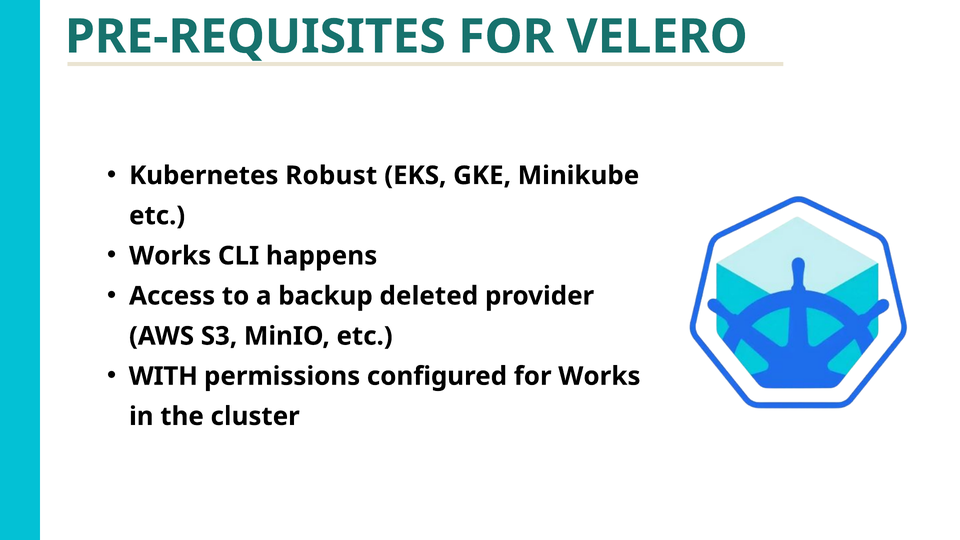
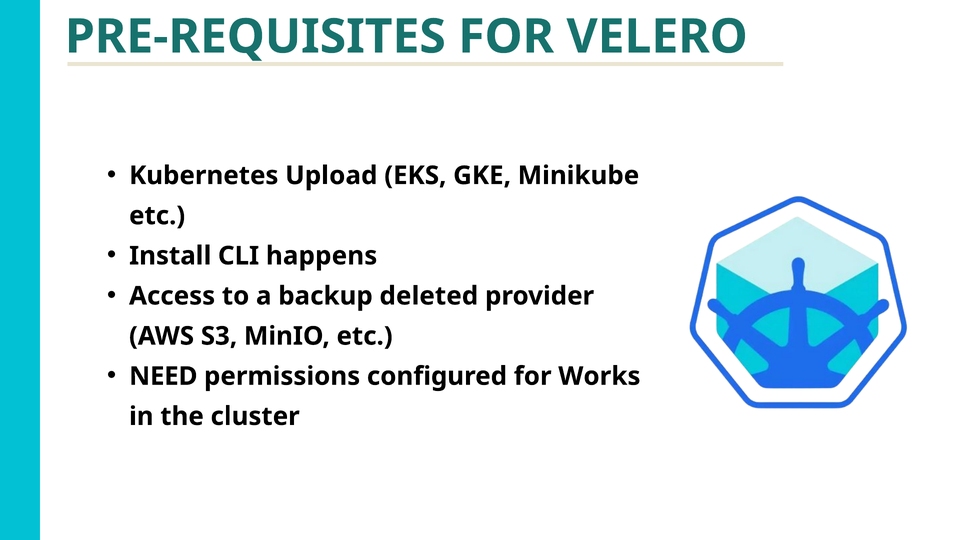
Robust: Robust -> Upload
Works at (170, 256): Works -> Install
WITH: WITH -> NEED
